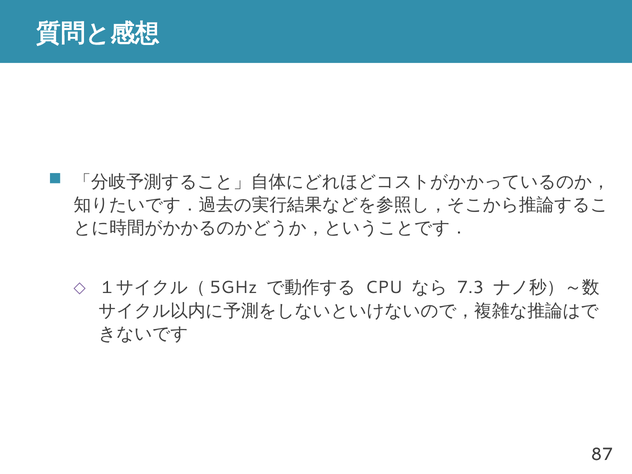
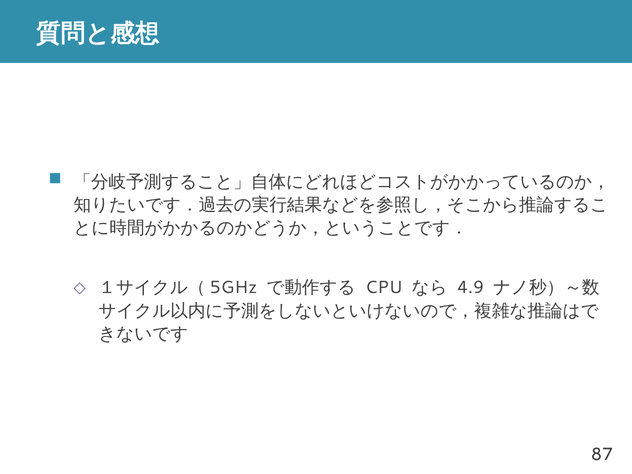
7.3: 7.3 -> 4.9
